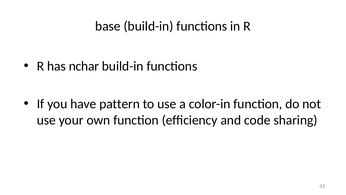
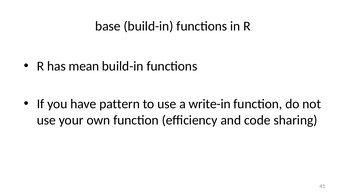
nchar: nchar -> mean
color-in: color-in -> write-in
